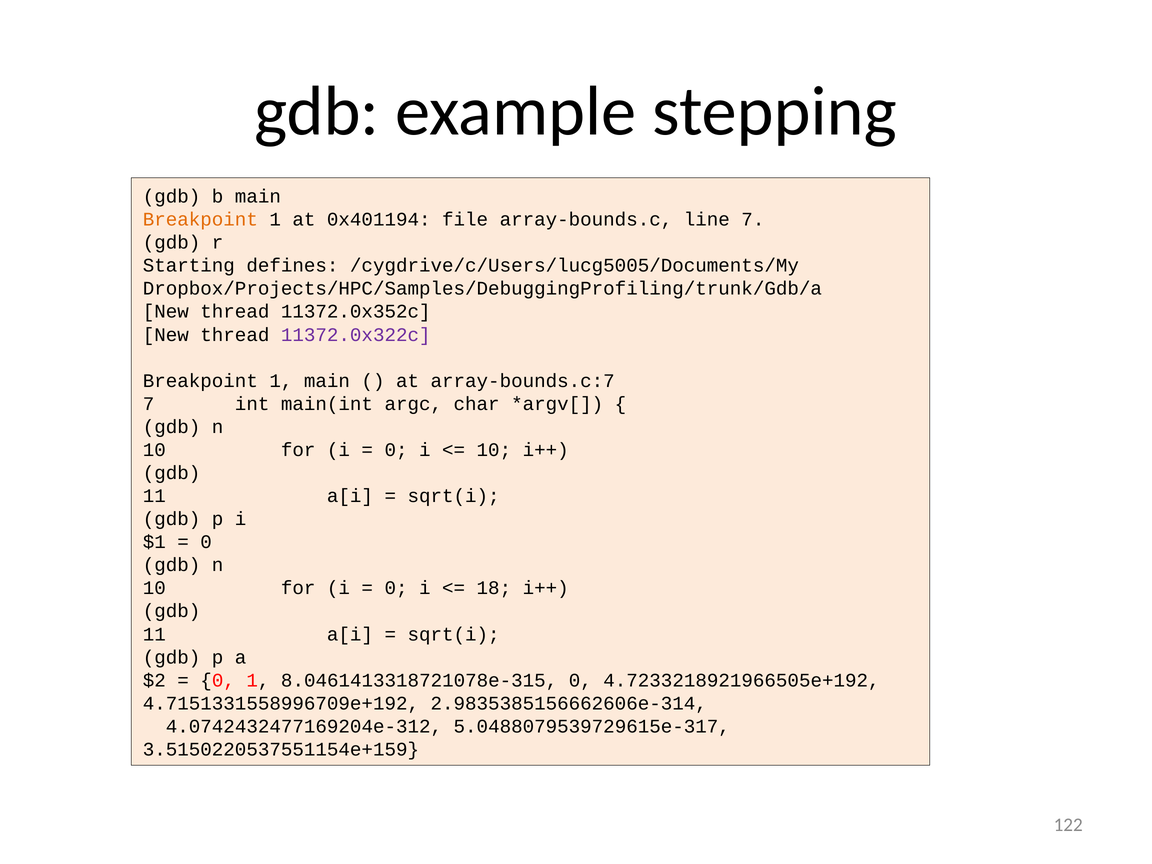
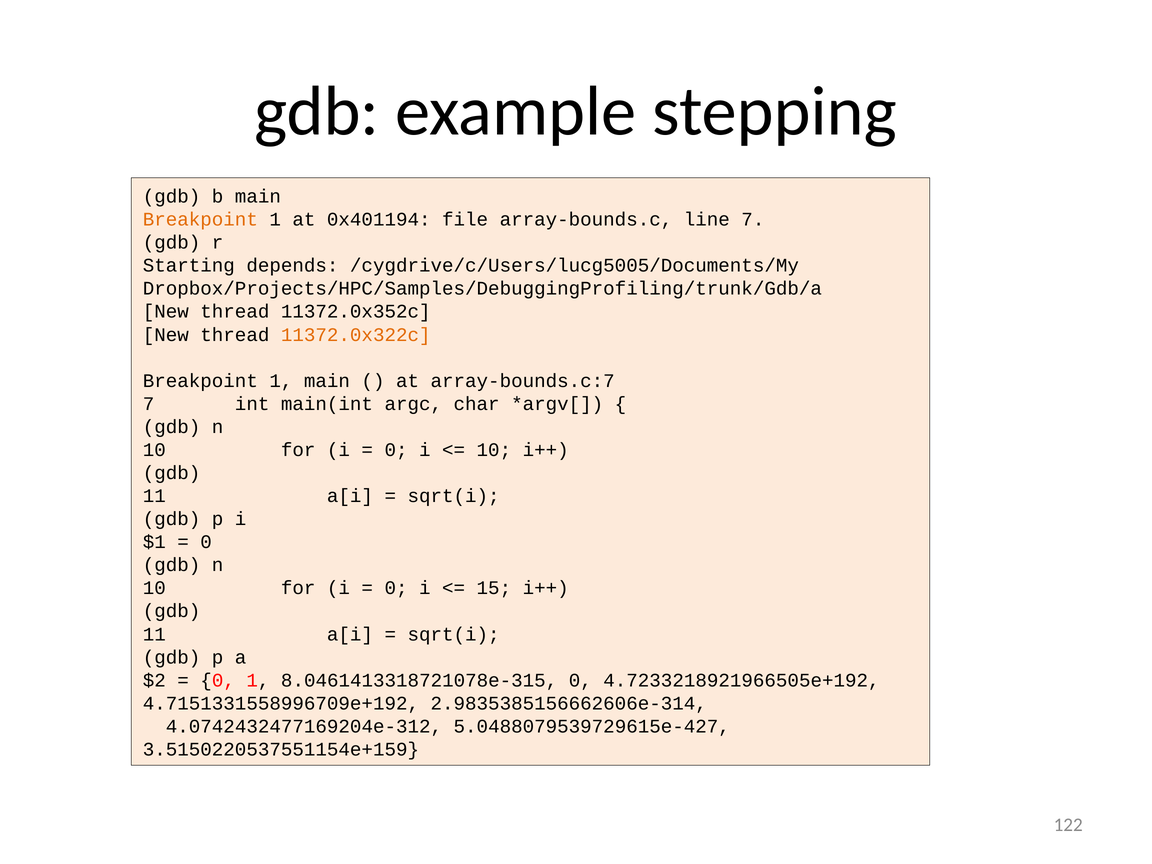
defines: defines -> depends
11372.0x322c colour: purple -> orange
18: 18 -> 15
5.0488079539729615e-317: 5.0488079539729615e-317 -> 5.0488079539729615e-427
